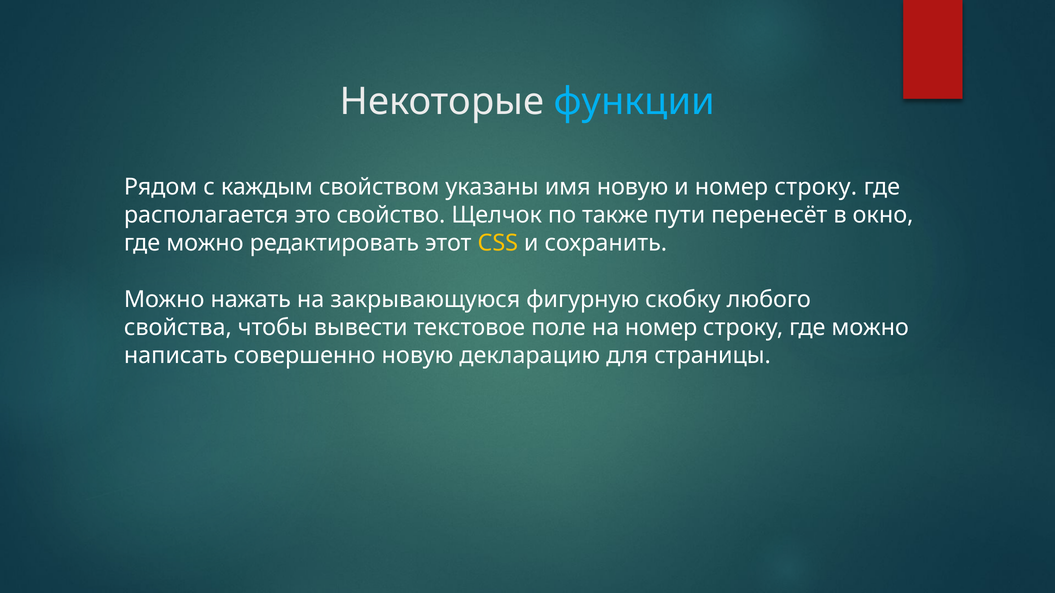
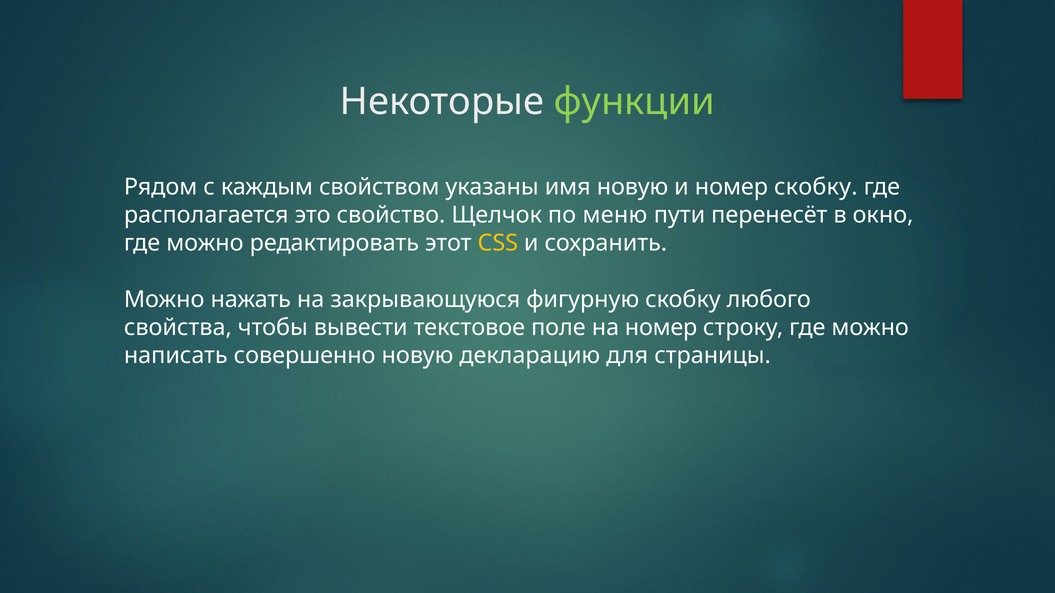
функции colour: light blue -> light green
и номер строку: строку -> скобку
также: также -> меню
